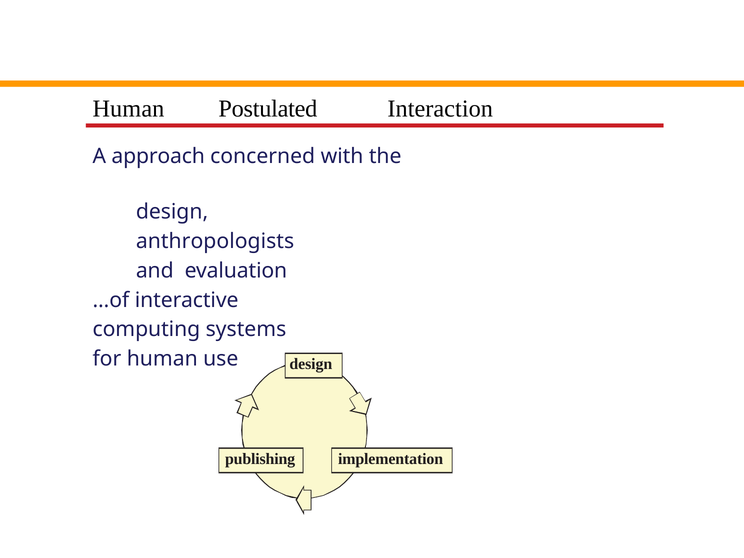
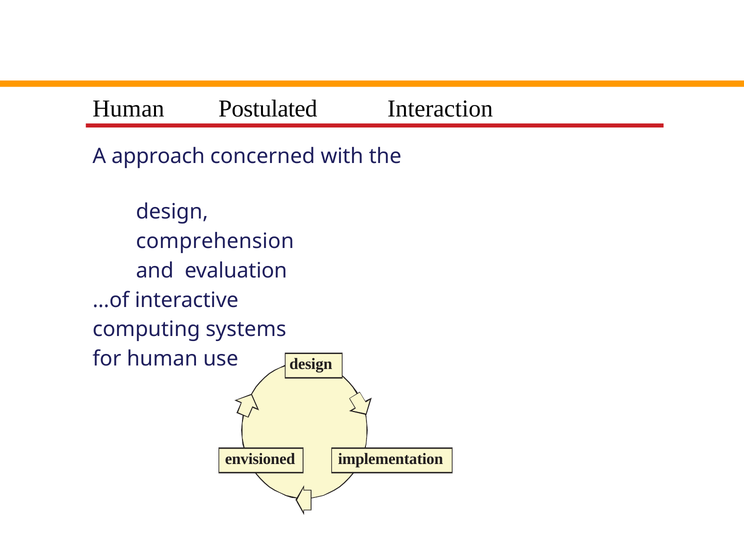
anthropologists: anthropologists -> comprehension
publishing: publishing -> envisioned
